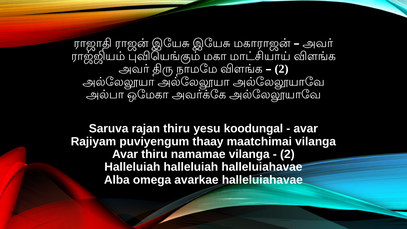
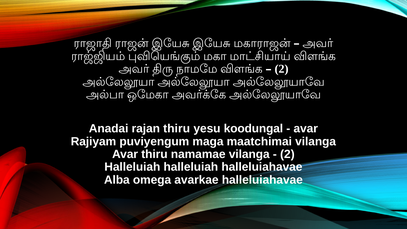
Saruva: Saruva -> Anadai
thaay: thaay -> maga
